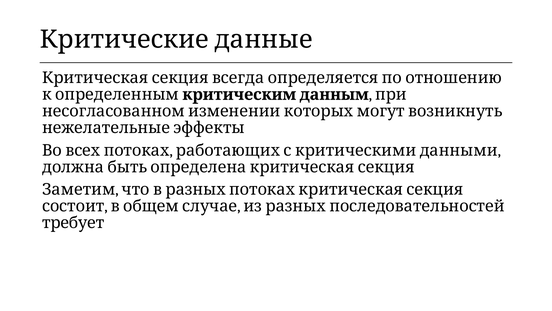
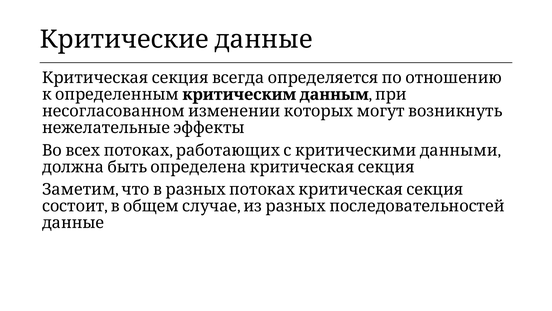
требует: требует -> данные
